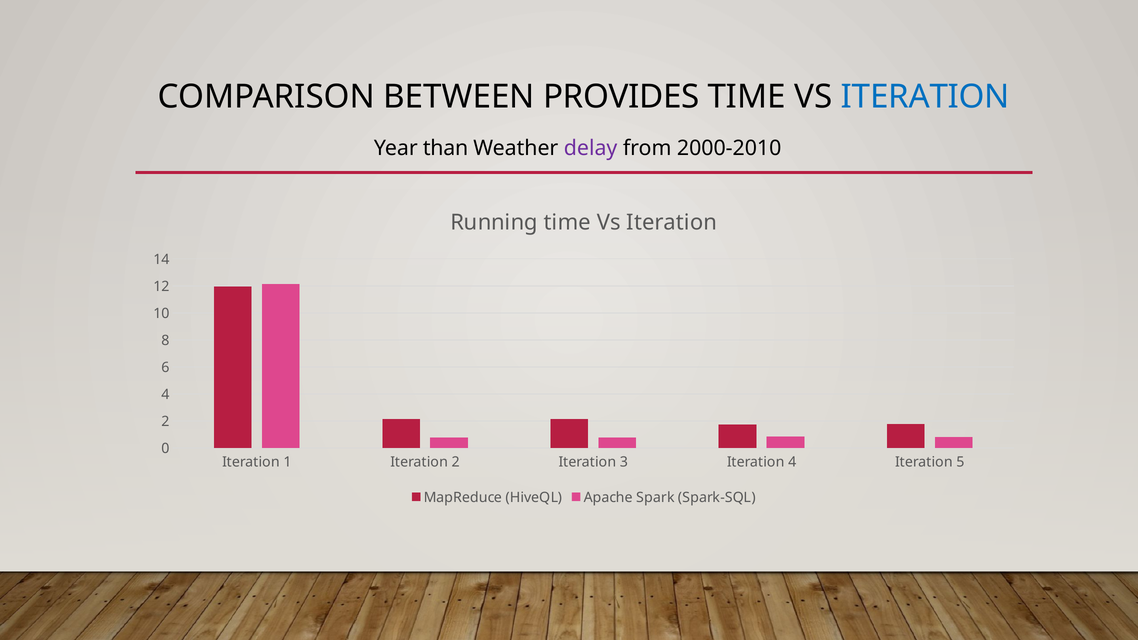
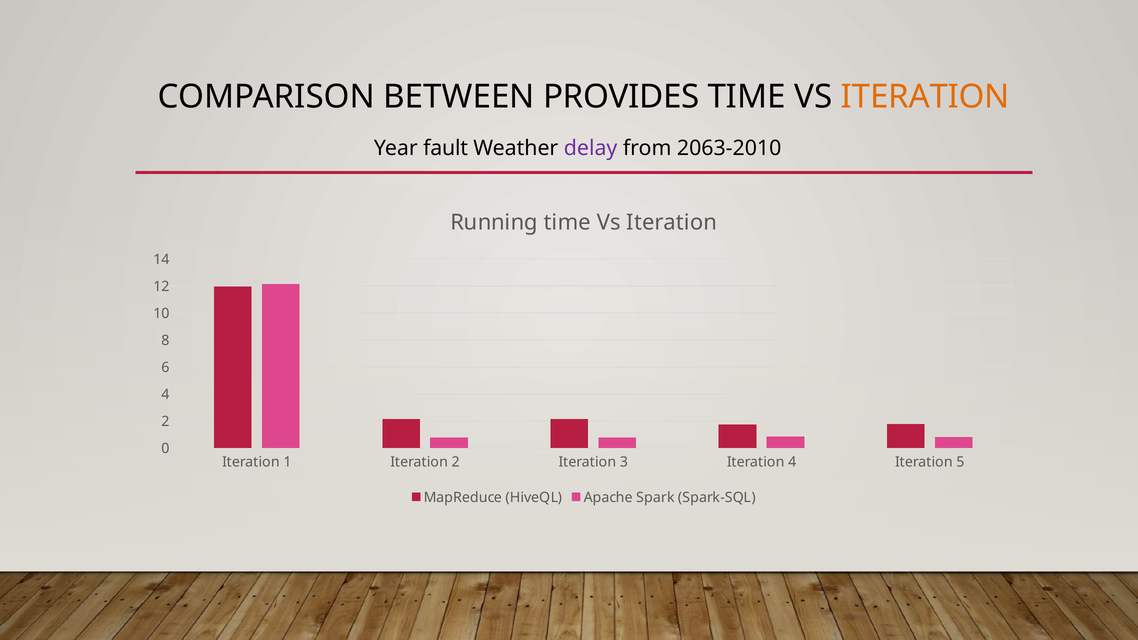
ITERATION at (925, 97) colour: blue -> orange
than: than -> fault
2000-2010: 2000-2010 -> 2063-2010
